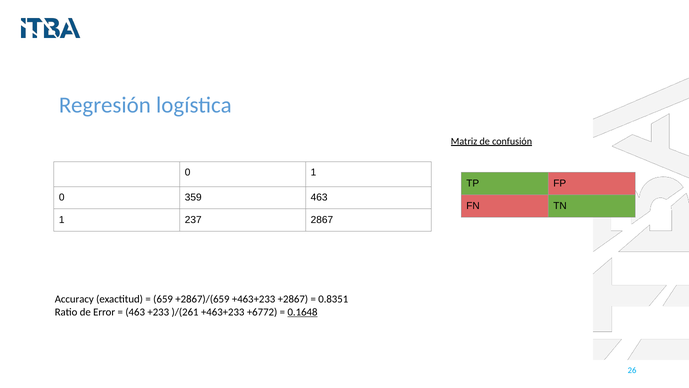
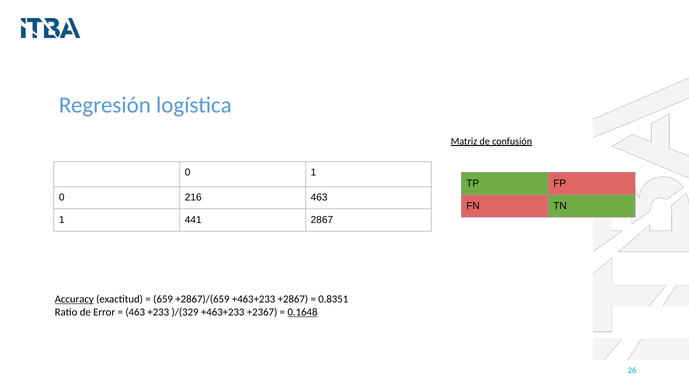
359: 359 -> 216
237: 237 -> 441
Accuracy underline: none -> present
)/(261: )/(261 -> )/(329
+6772: +6772 -> +2367
